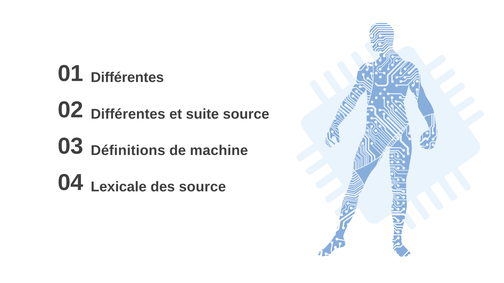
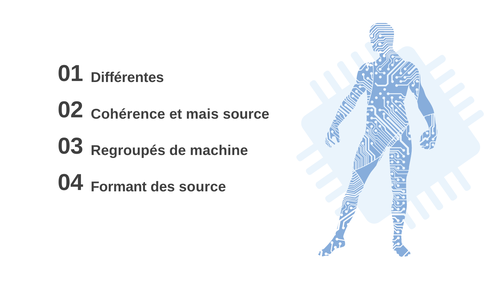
Différentes at (128, 114): Différentes -> Cohérence
suite: suite -> mais
Définitions: Définitions -> Regroupés
Lexicale: Lexicale -> Formant
